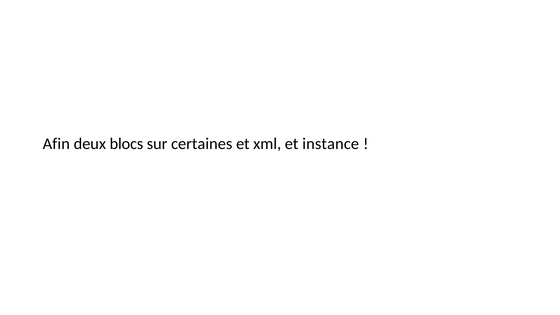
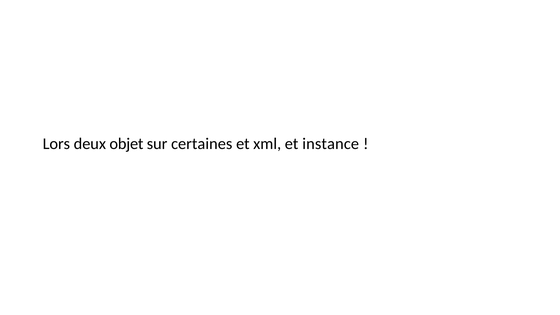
Afin: Afin -> Lors
blocs: blocs -> objet
